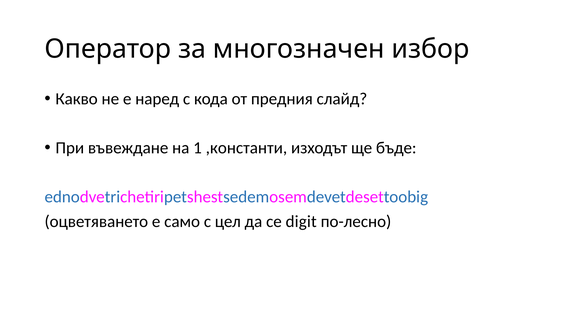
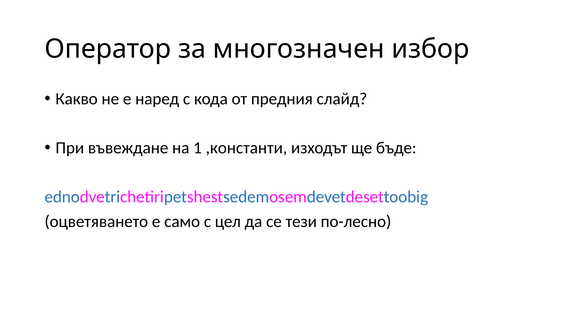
digit: digit -> тези
